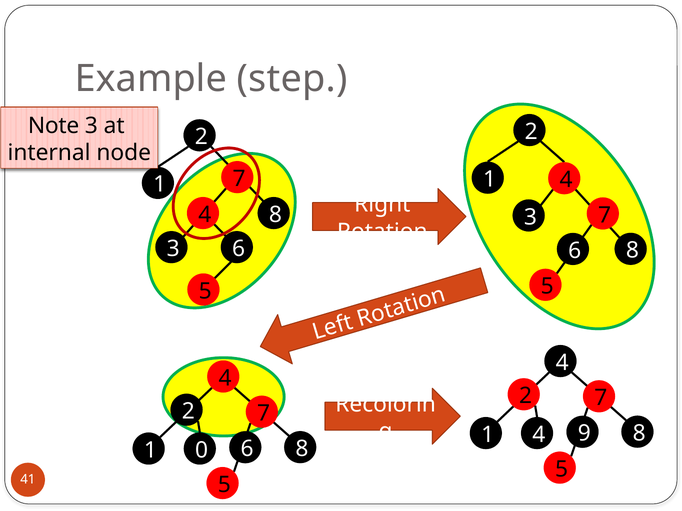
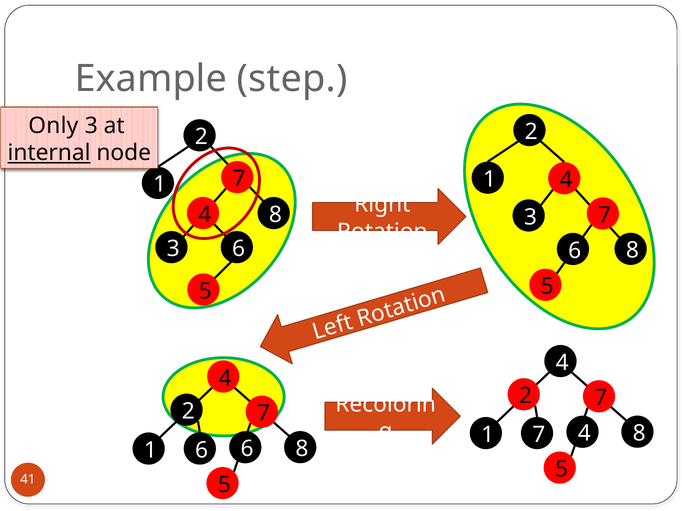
Note: Note -> Only
internal underline: none -> present
9 at (584, 434): 9 -> 4
1 4: 4 -> 7
1 0: 0 -> 6
